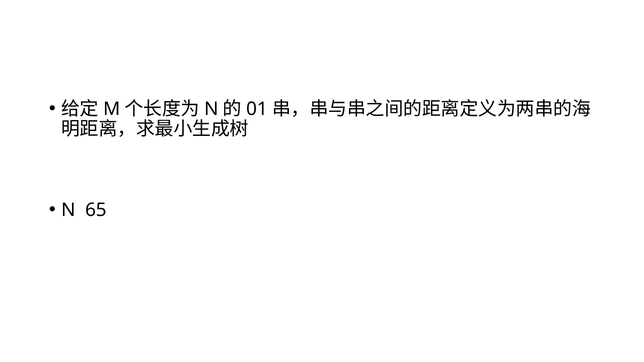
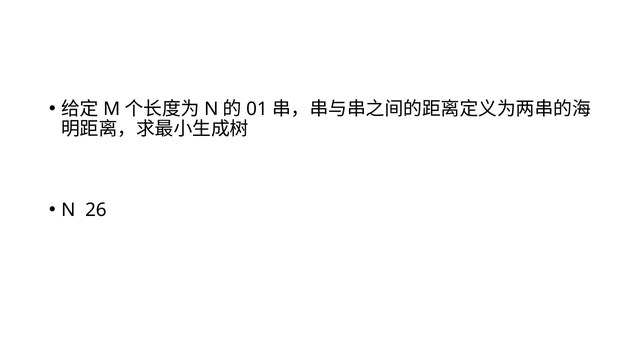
65: 65 -> 26
